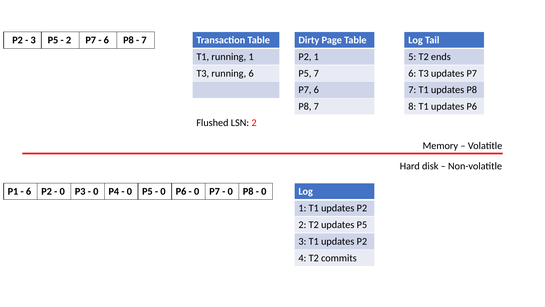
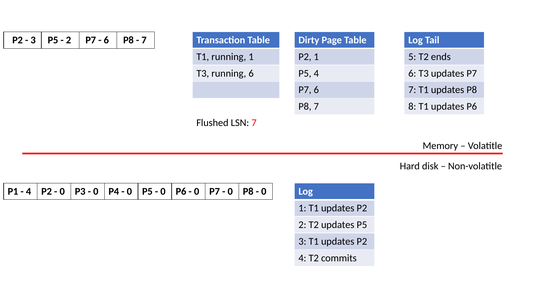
P5 7: 7 -> 4
LSN 2: 2 -> 7
6 at (29, 191): 6 -> 4
